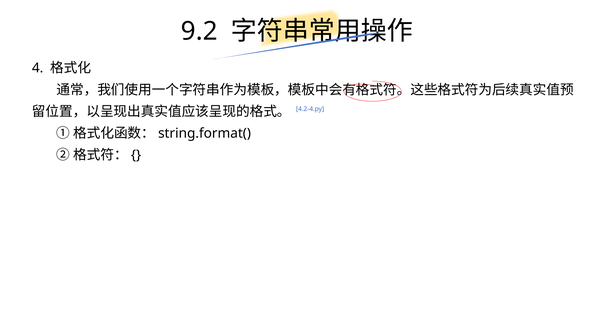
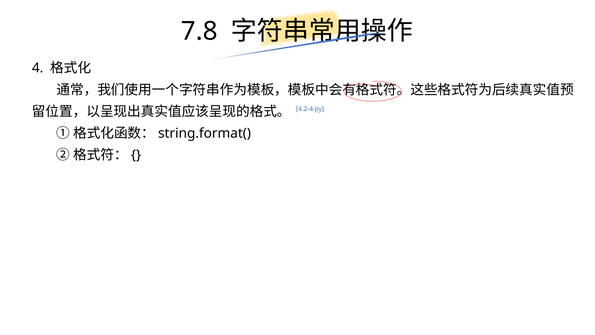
9.2: 9.2 -> 7.8
